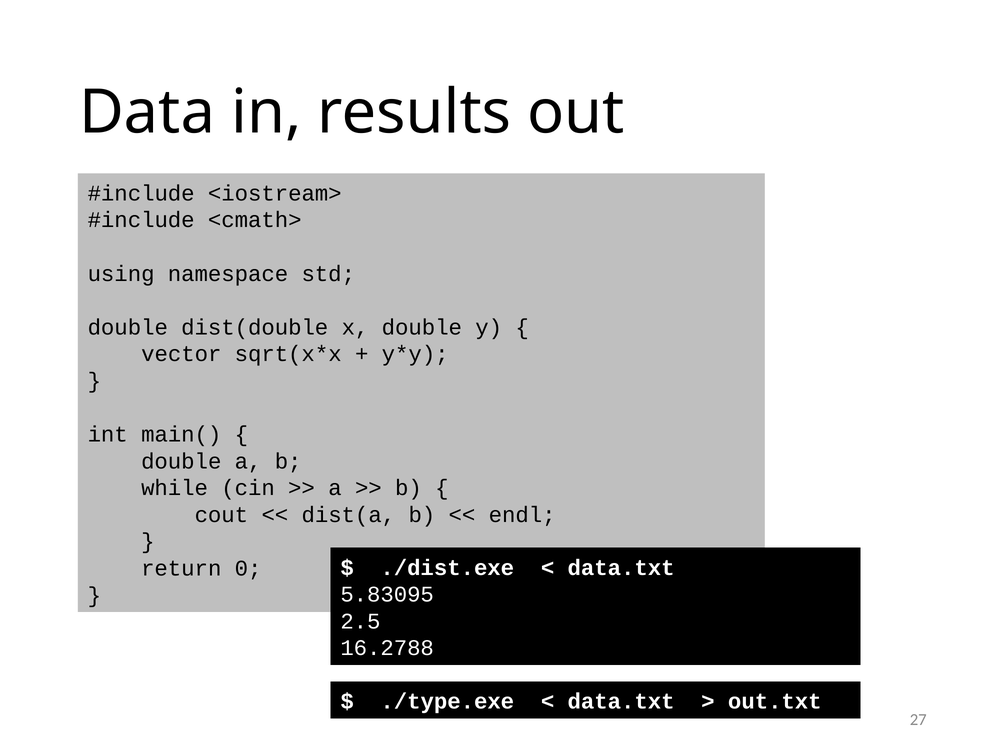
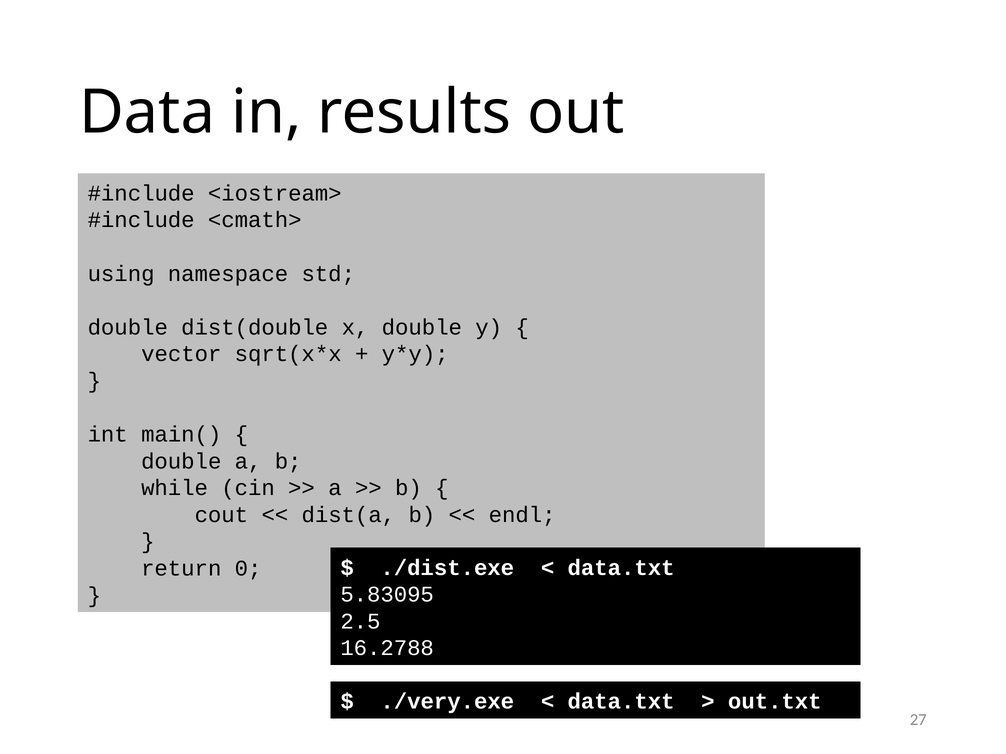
./type.exe: ./type.exe -> ./very.exe
